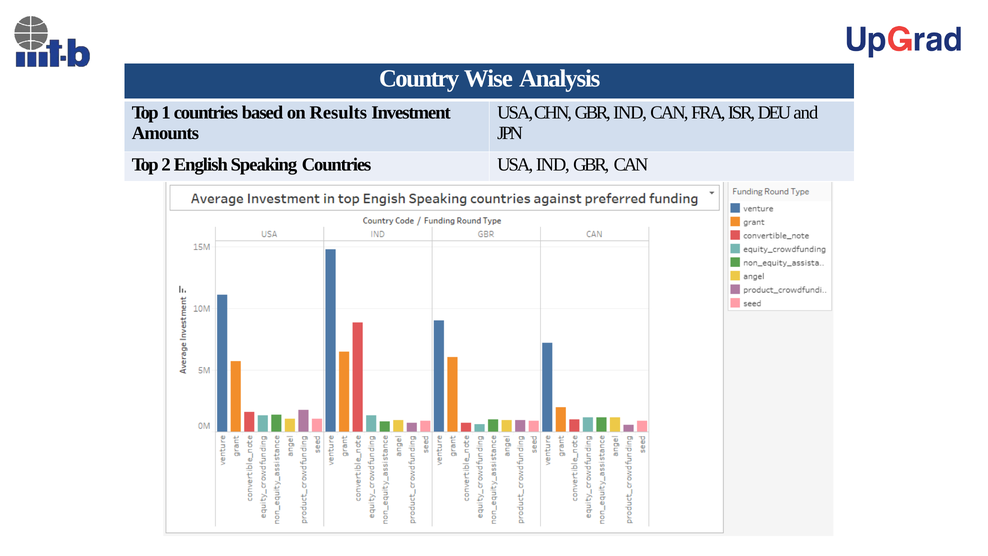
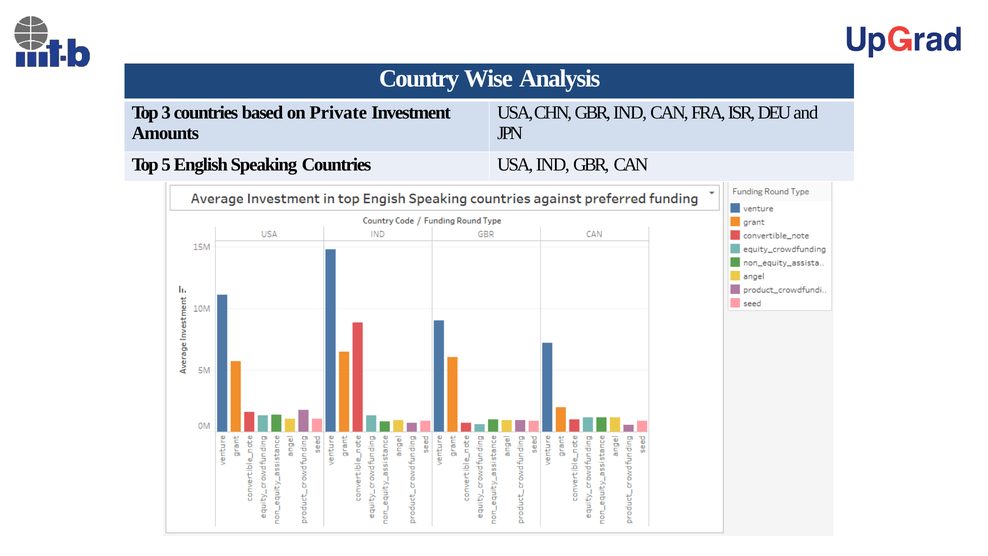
1: 1 -> 3
Results: Results -> Private
2: 2 -> 5
